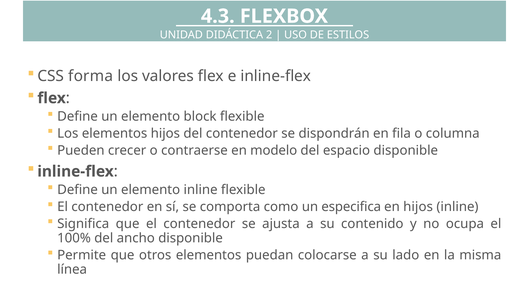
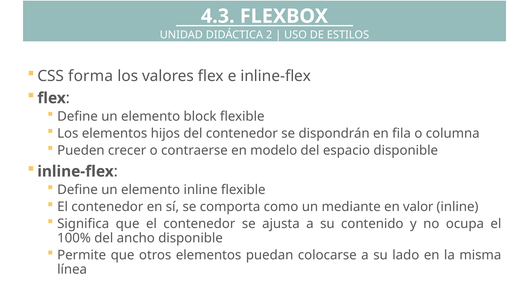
especifica: especifica -> mediante
en hijos: hijos -> valor
